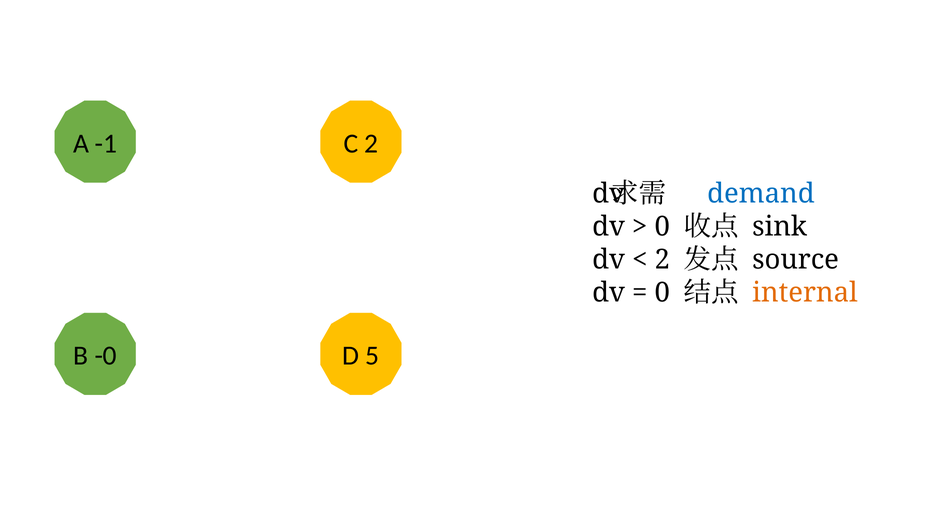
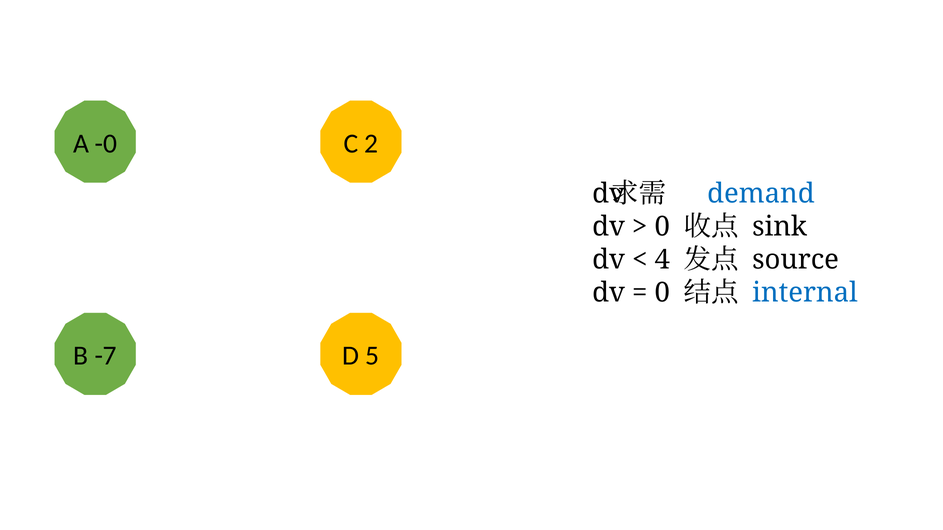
-1: -1 -> -0
2 at (662, 260): 2 -> 4
internal colour: orange -> blue
-0: -0 -> -7
